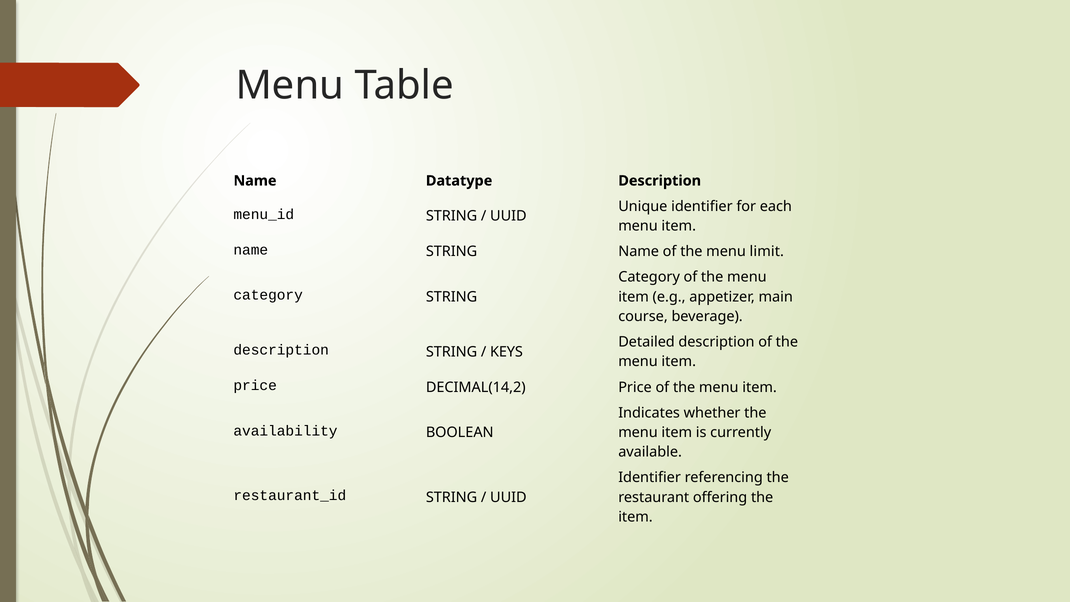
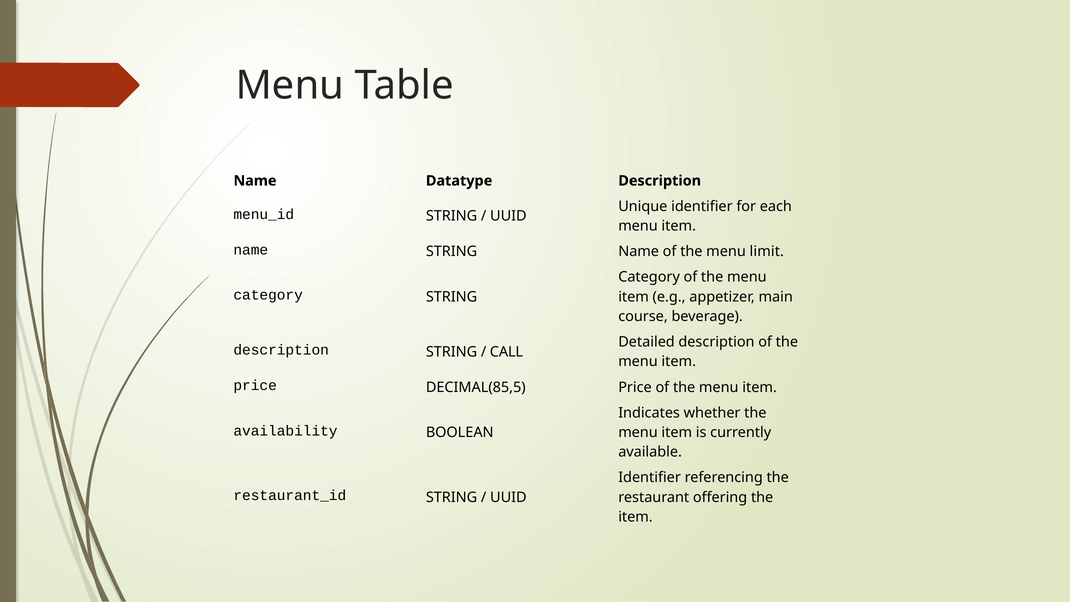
KEYS: KEYS -> CALL
DECIMAL(14,2: DECIMAL(14,2 -> DECIMAL(85,5
